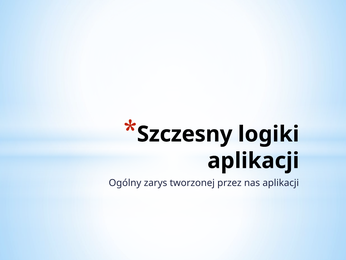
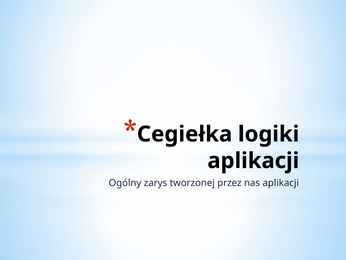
Szczesny: Szczesny -> Cegiełka
